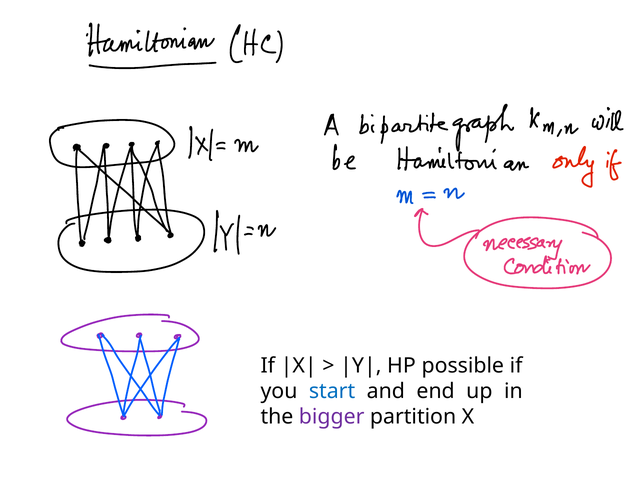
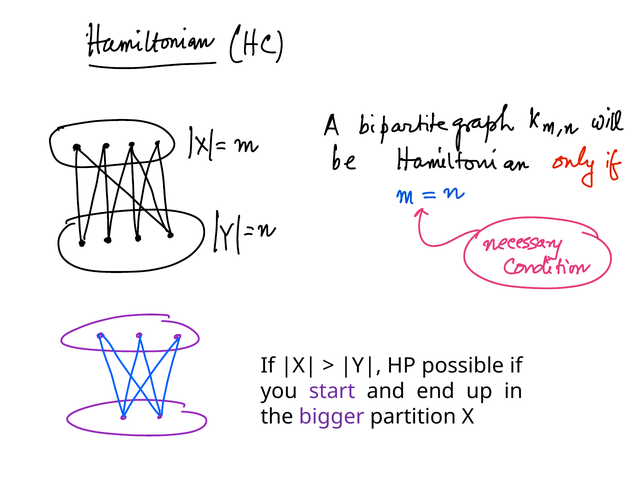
start colour: blue -> purple
